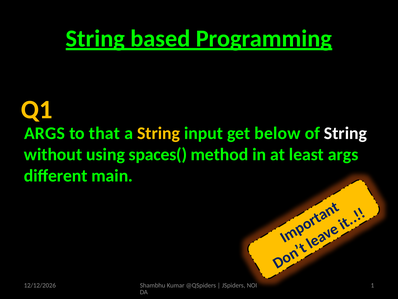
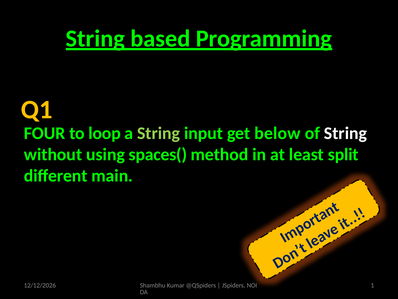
ARGS at (44, 133): ARGS -> FOUR
that: that -> loop
String at (159, 133) colour: yellow -> light green
least args: args -> split
